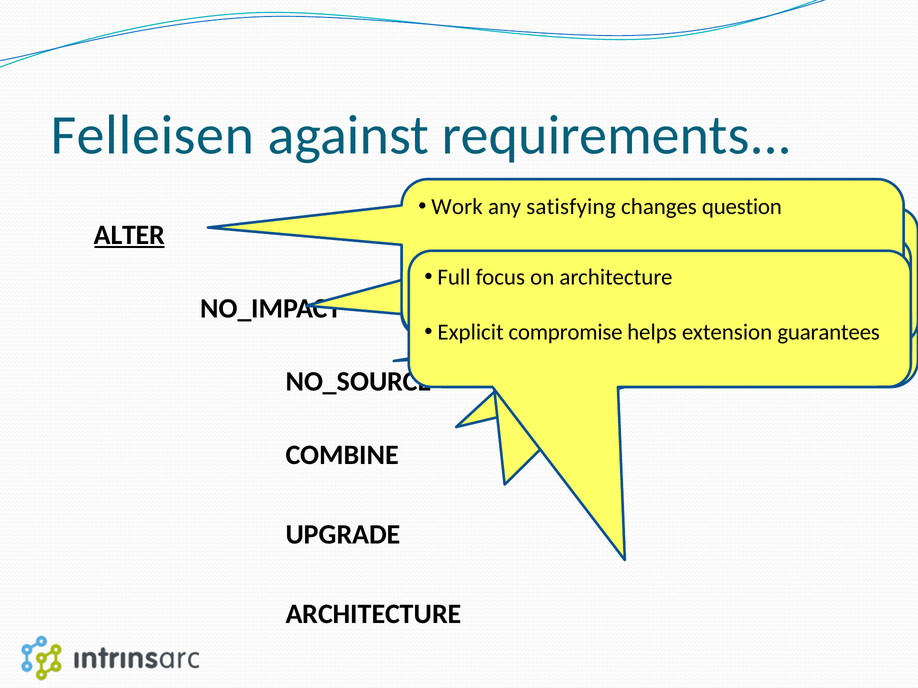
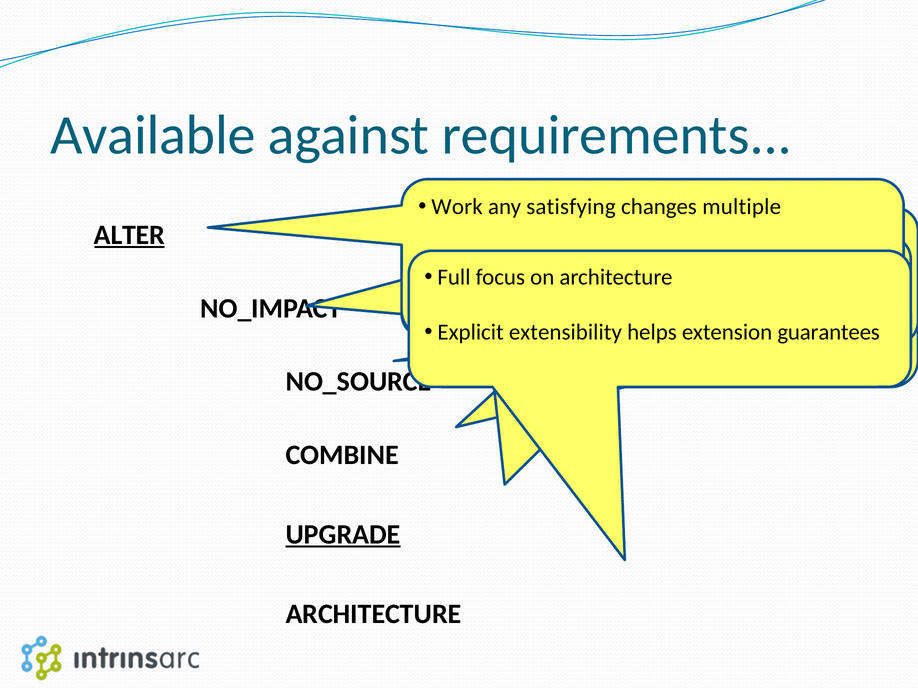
Felleisen: Felleisen -> Available
question: question -> multiple
compromise: compromise -> extensibility
UPGRADE at (343, 535) underline: none -> present
